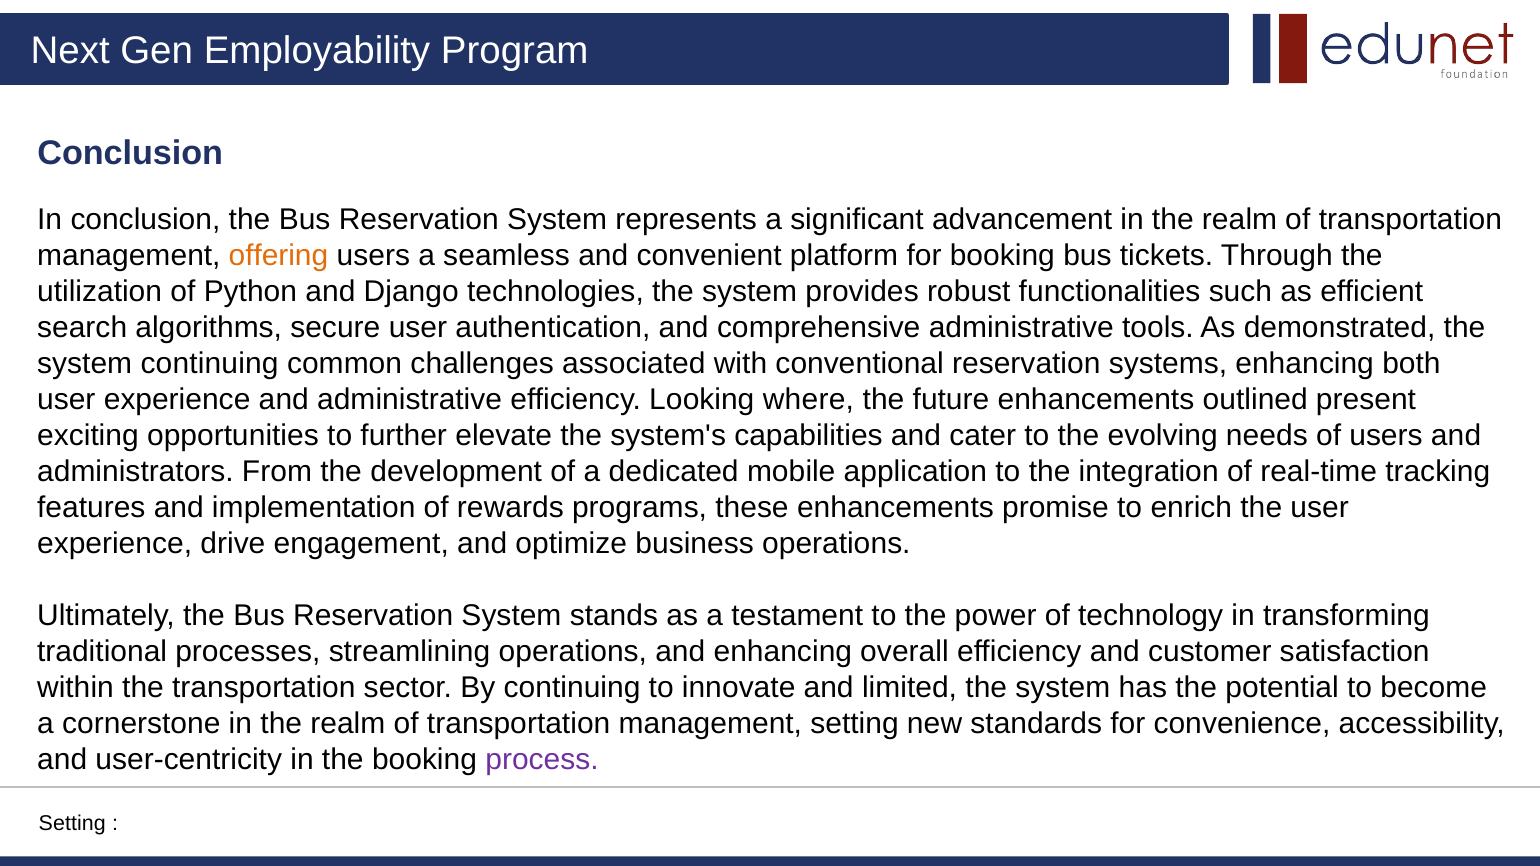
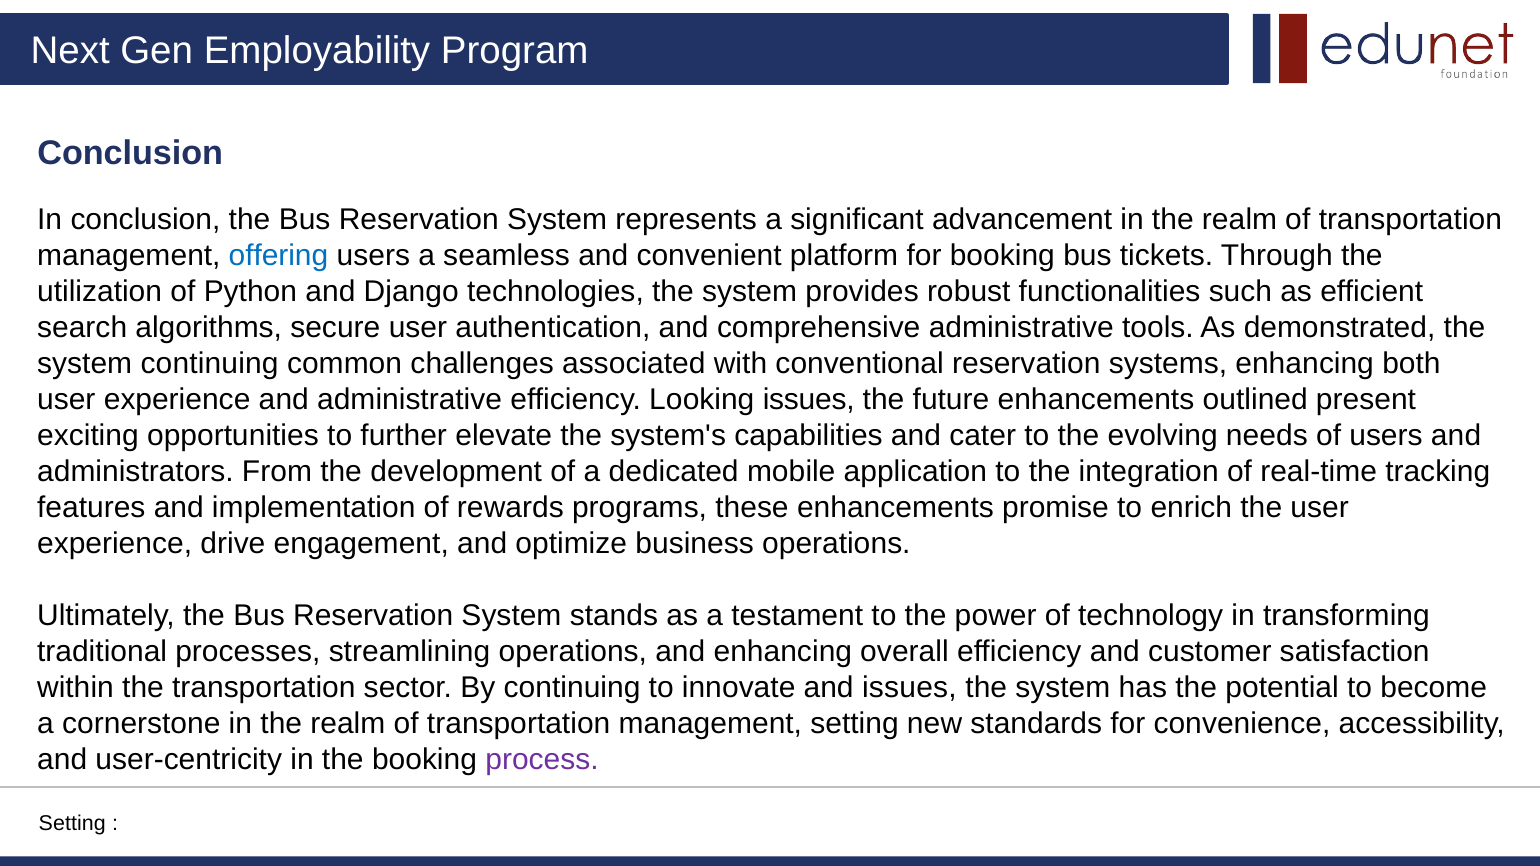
offering colour: orange -> blue
Looking where: where -> issues
and limited: limited -> issues
